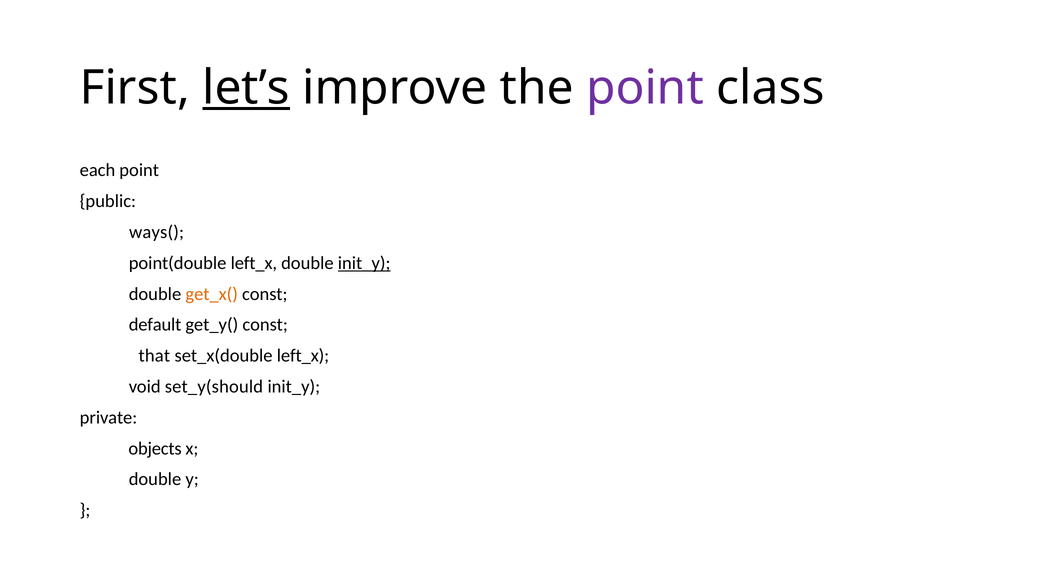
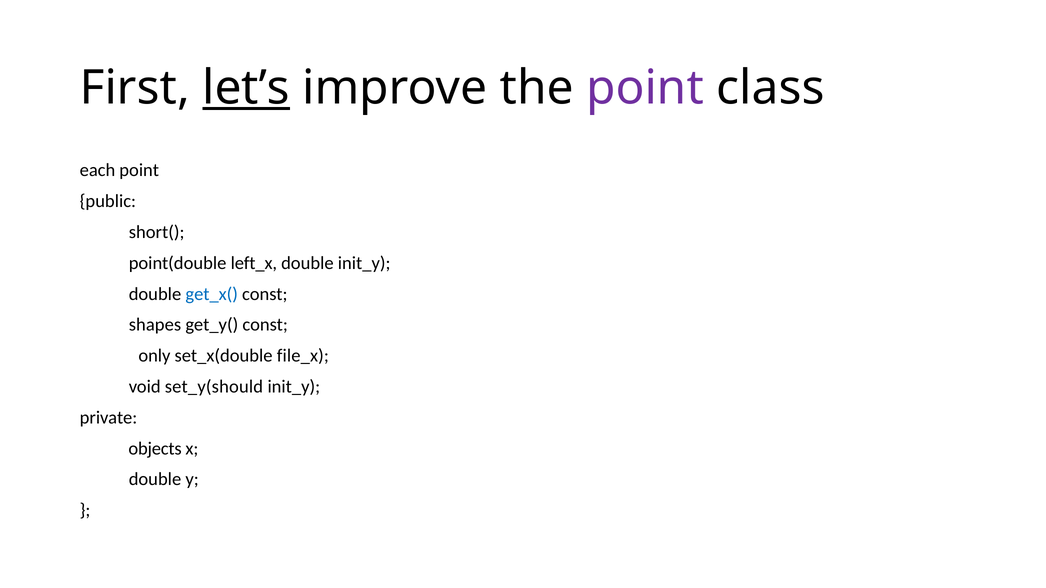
ways(: ways( -> short(
init_y at (364, 263) underline: present -> none
get_x( colour: orange -> blue
default: default -> shapes
that: that -> only
set_x(double left_x: left_x -> file_x
